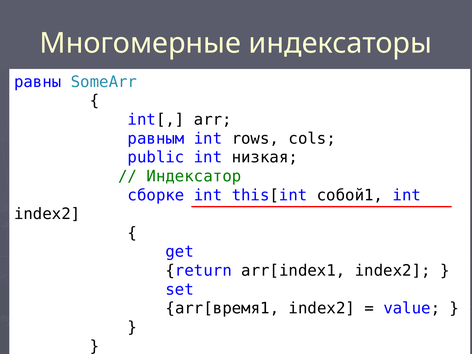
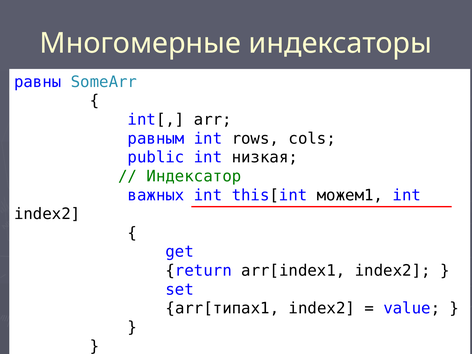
сборке: сборке -> важных
собой1: собой1 -> можем1
arr[время1: arr[время1 -> arr[типах1
